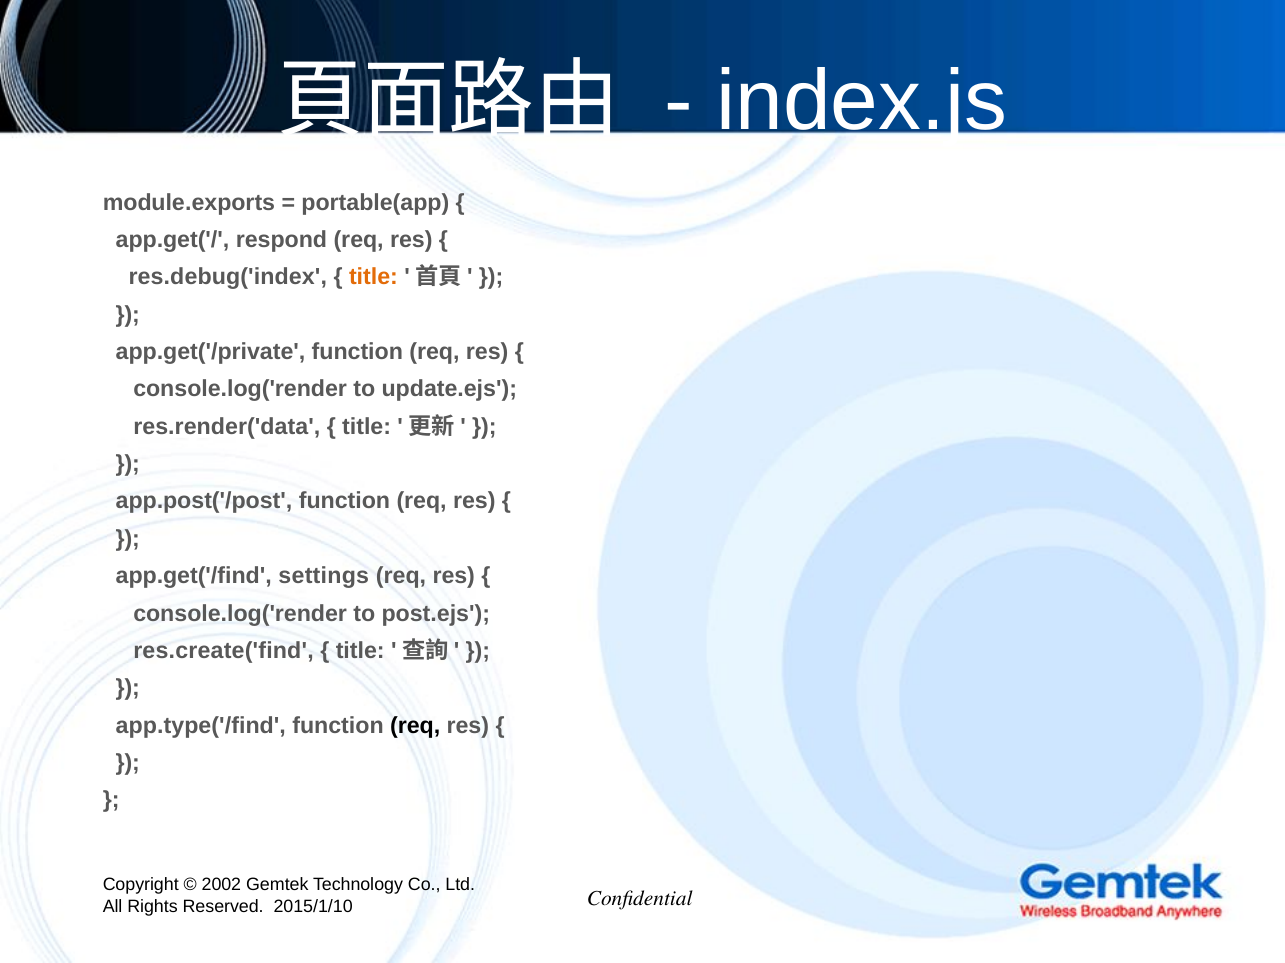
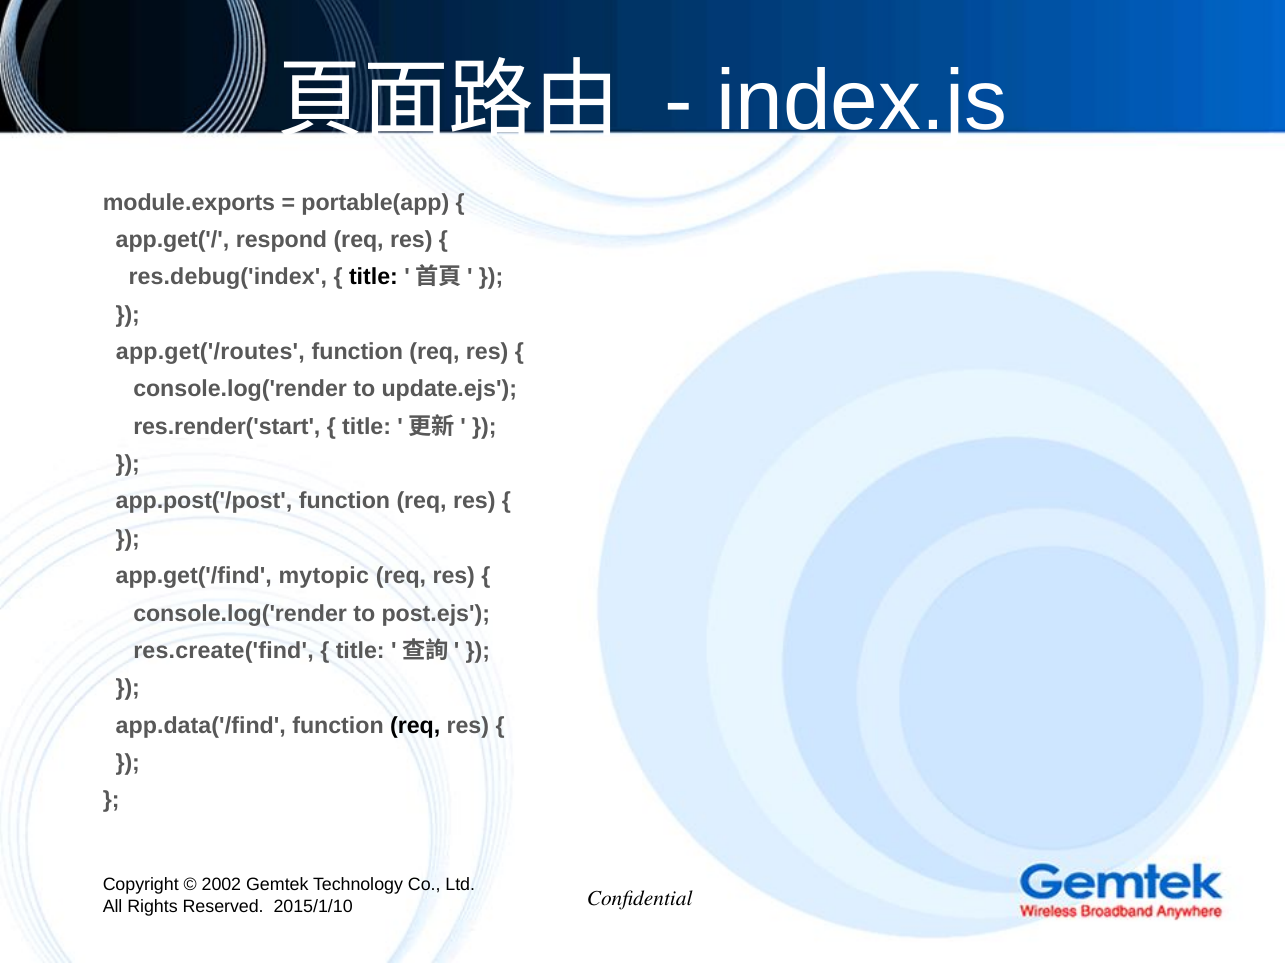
title at (373, 277) colour: orange -> black
app.get('/private: app.get('/private -> app.get('/routes
res.render('data: res.render('data -> res.render('start
settings: settings -> mytopic
app.type('/find: app.type('/find -> app.data('/find
